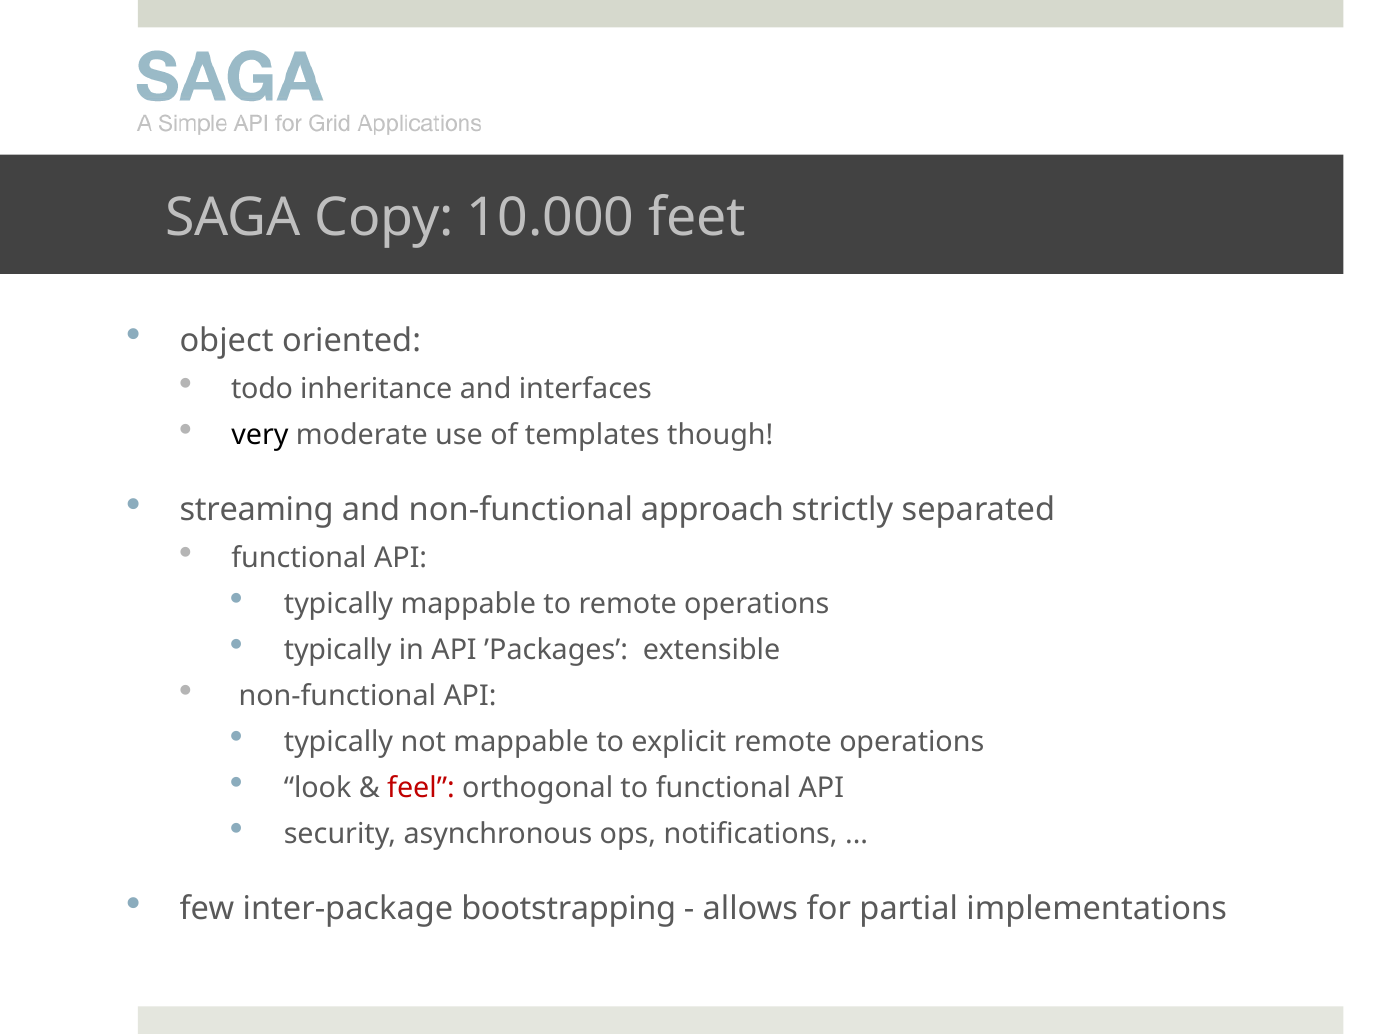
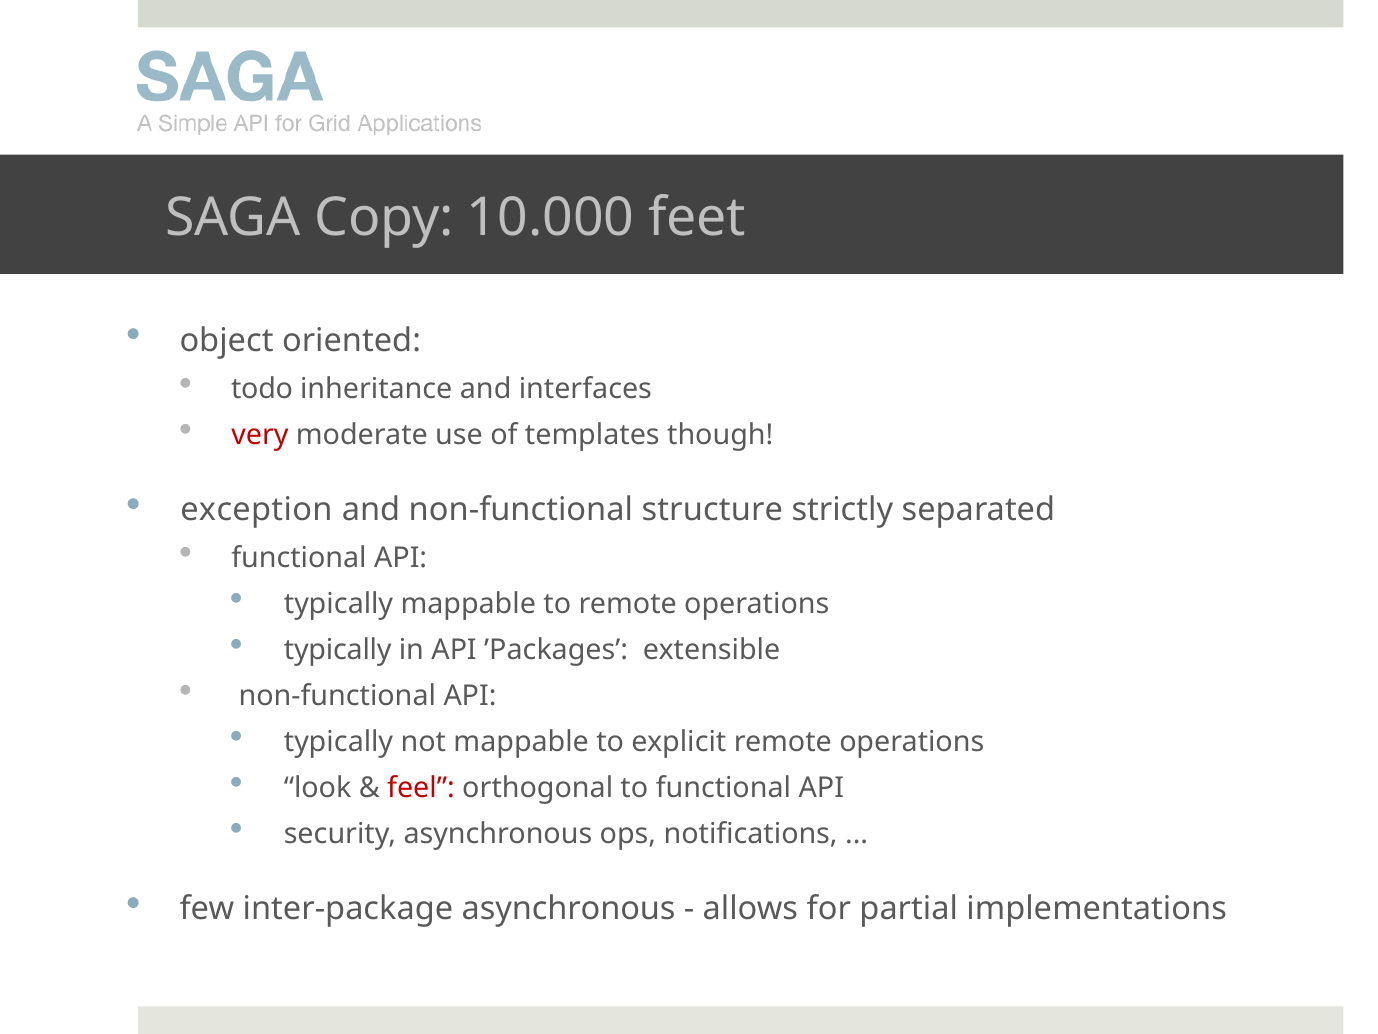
very colour: black -> red
streaming: streaming -> exception
approach: approach -> structure
inter-package bootstrapping: bootstrapping -> asynchronous
